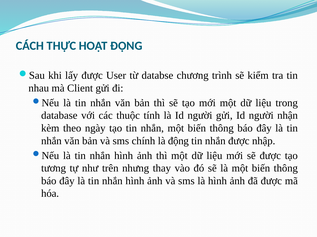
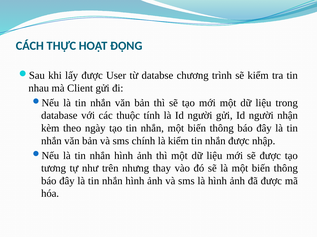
là động: động -> kiểm
